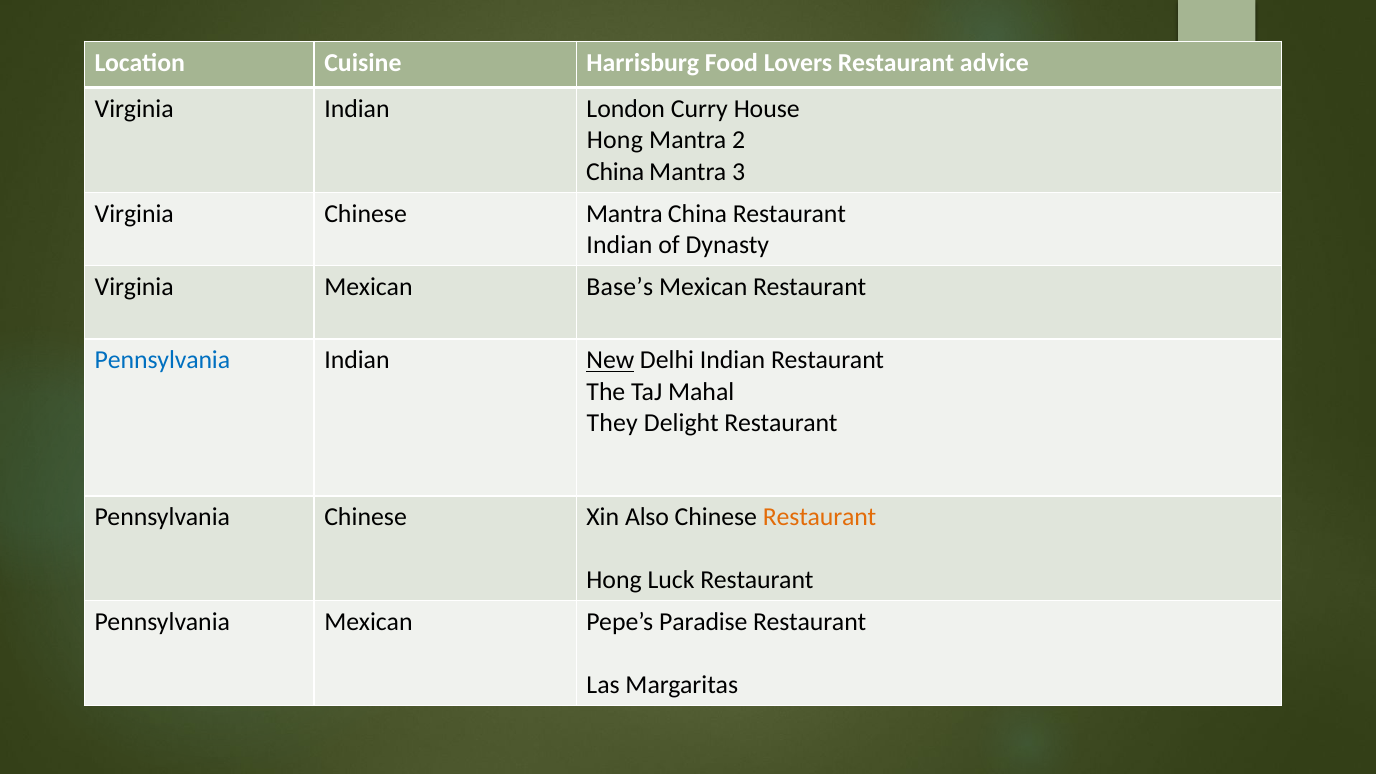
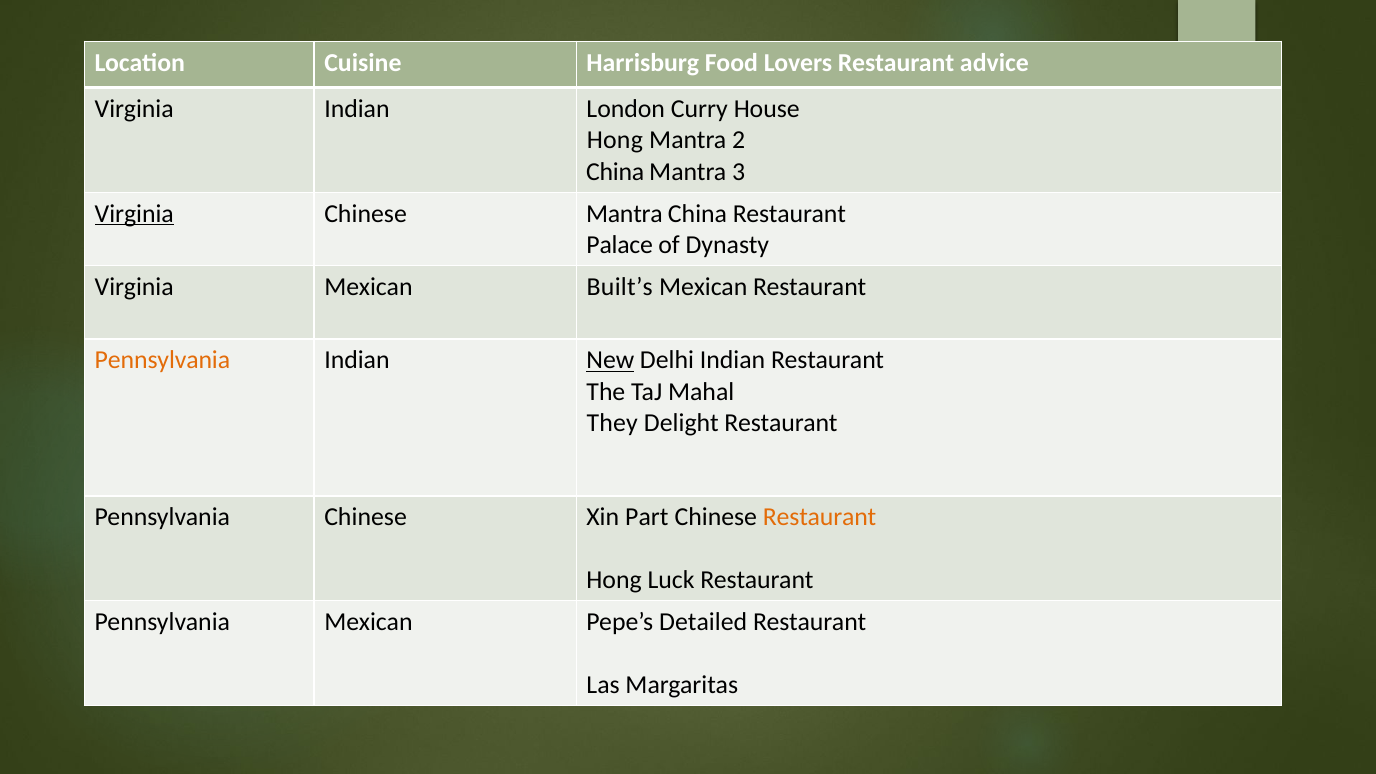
Virginia at (134, 214) underline: none -> present
Indian at (619, 245): Indian -> Palace
Base’s: Base’s -> Built’s
Pennsylvania at (162, 360) colour: blue -> orange
Also: Also -> Part
Paradise: Paradise -> Detailed
